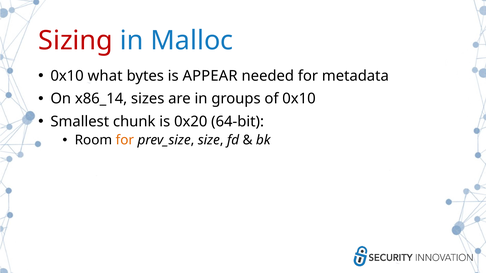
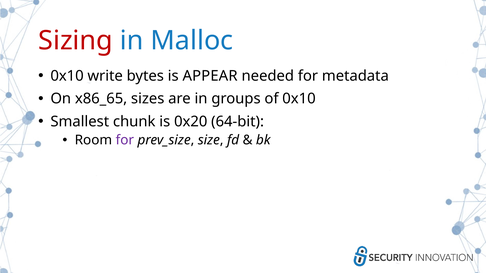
what: what -> write
x86_14: x86_14 -> x86_65
for at (125, 140) colour: orange -> purple
